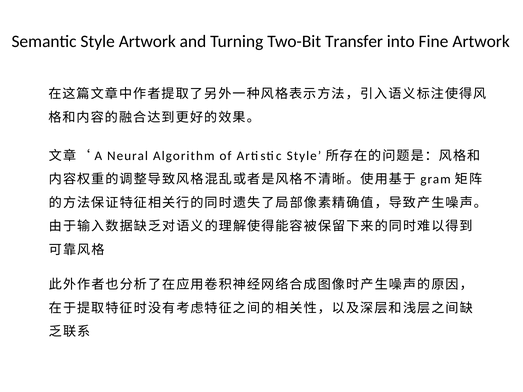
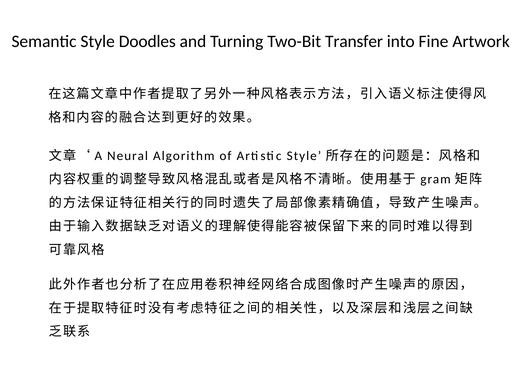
Style Artwork: Artwork -> Doodles
